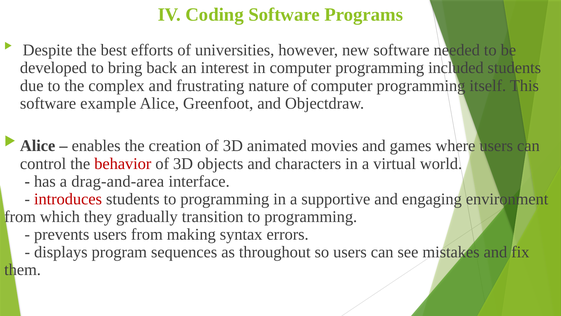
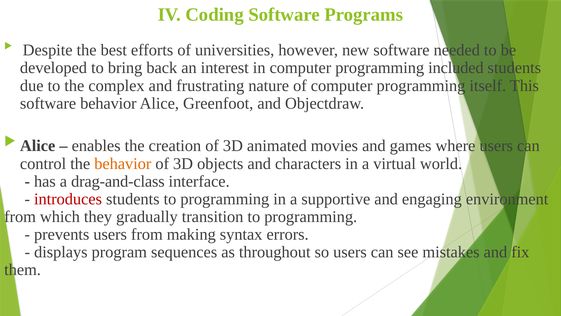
software example: example -> behavior
behavior at (123, 163) colour: red -> orange
drag-and-area: drag-and-area -> drag-and-class
